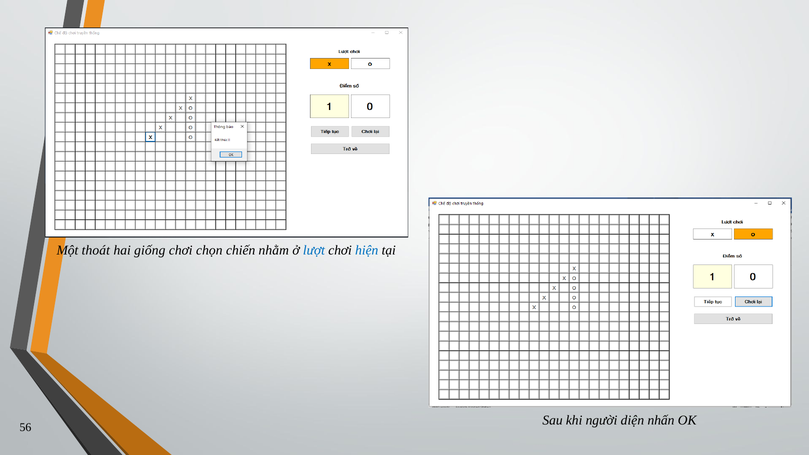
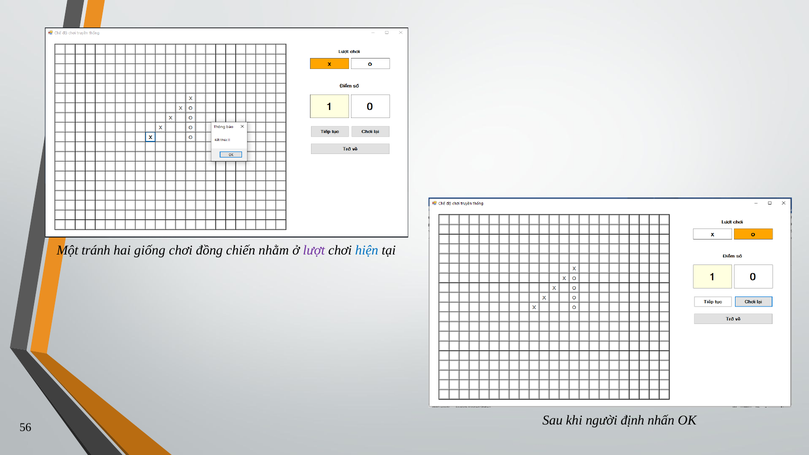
thoát: thoát -> tránh
chọn: chọn -> đồng
lượt colour: blue -> purple
diện: diện -> định
